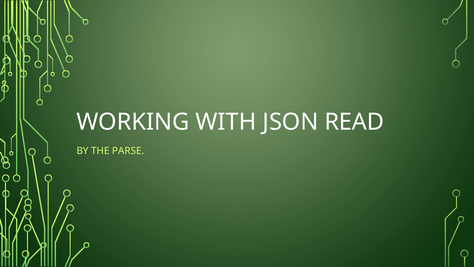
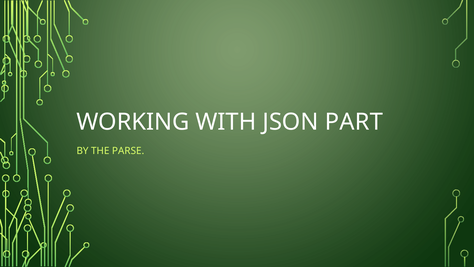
READ: READ -> PART
